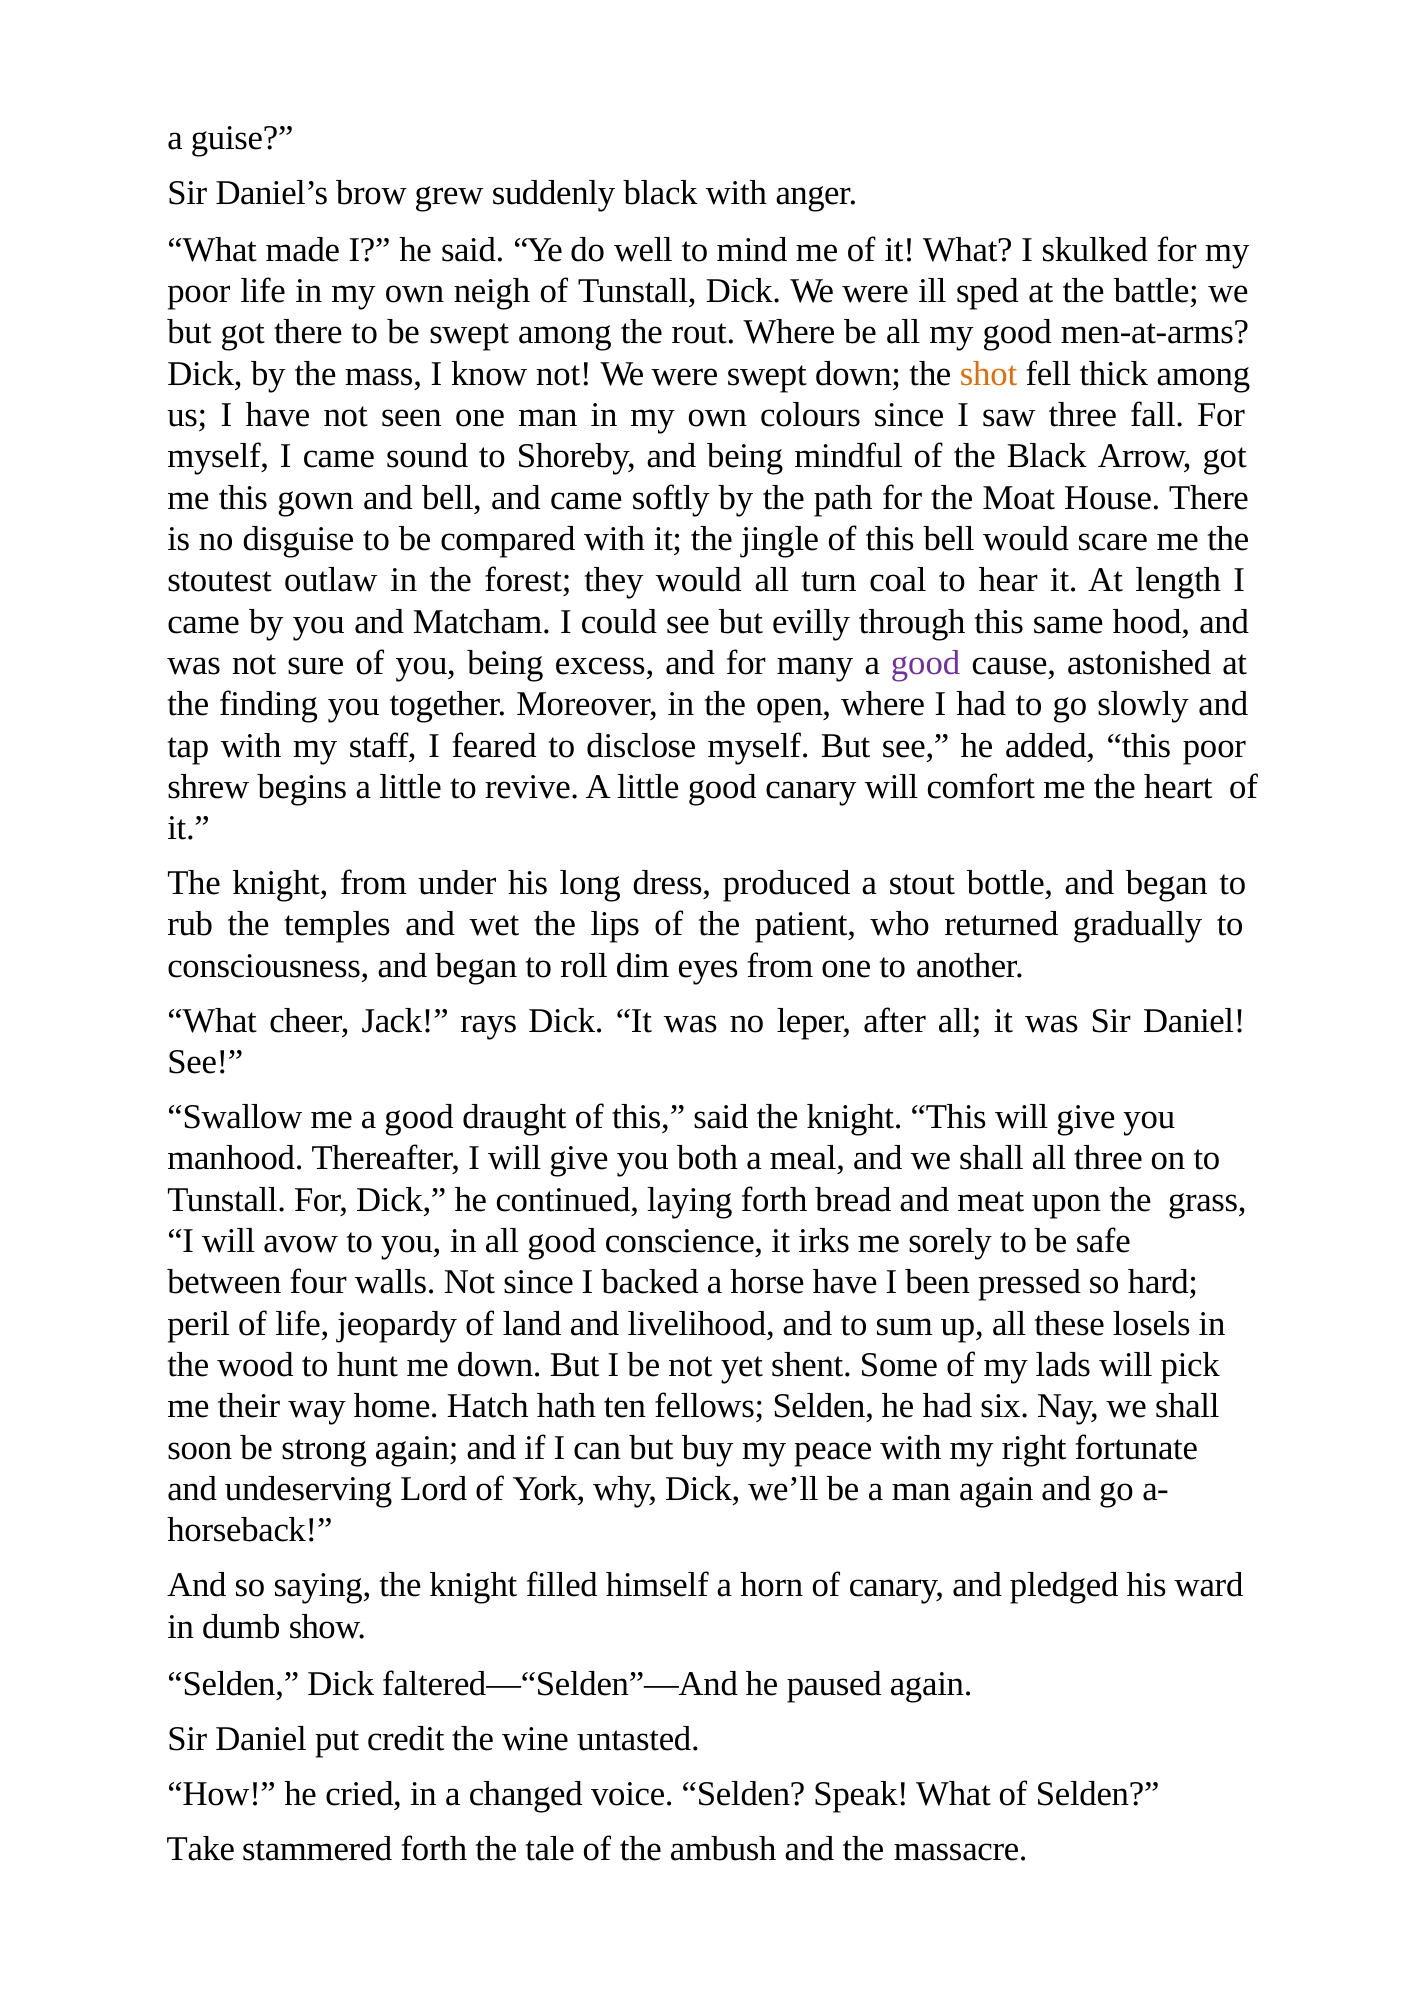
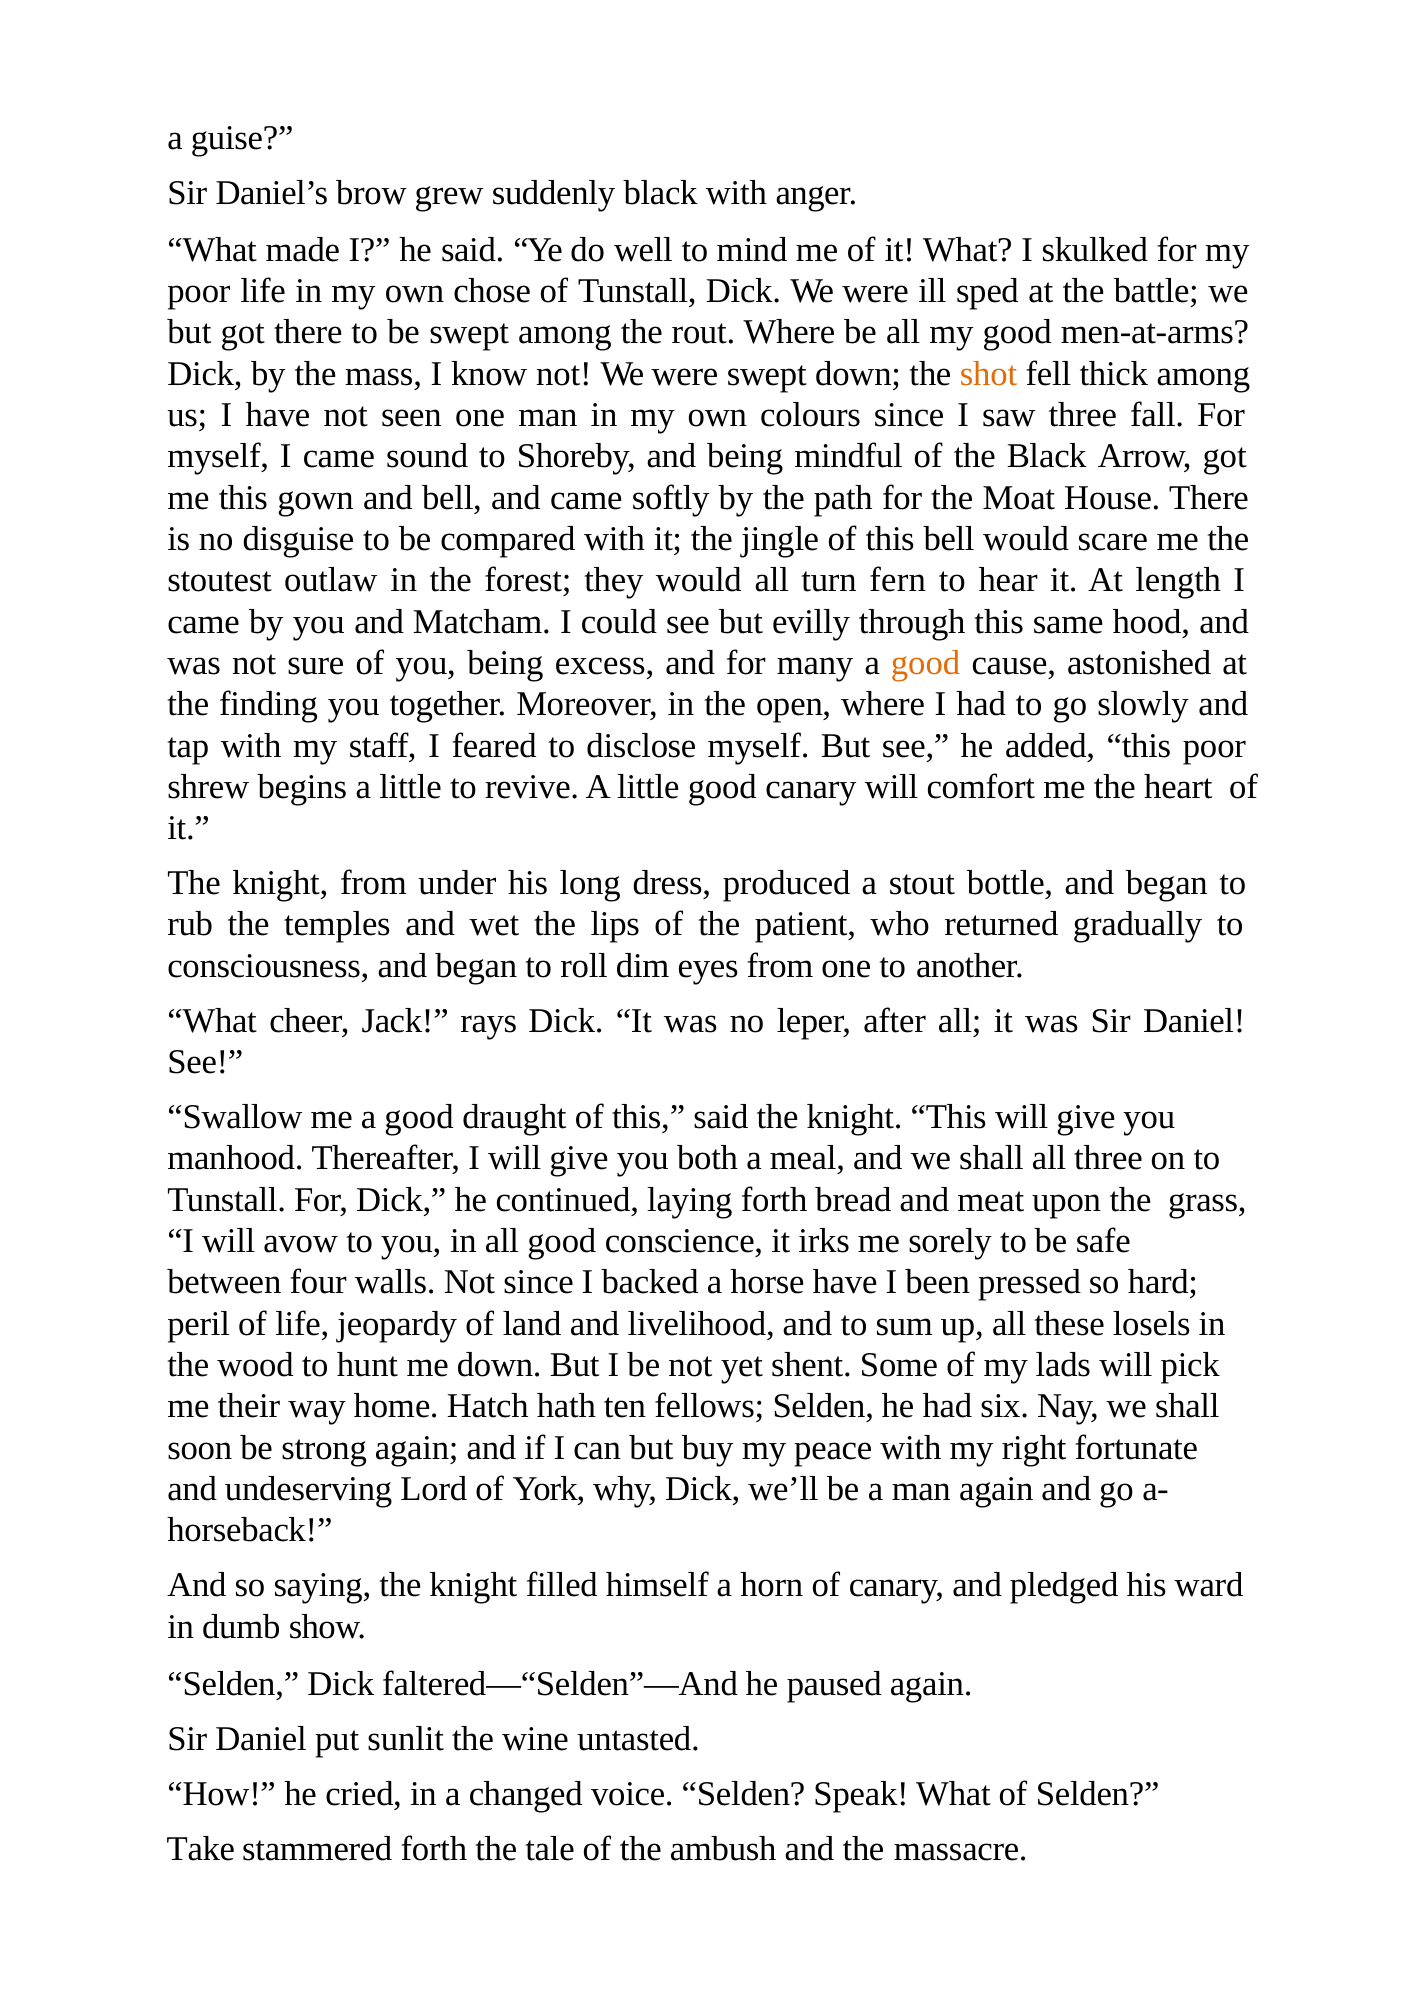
neigh: neigh -> chose
coal: coal -> fern
good at (926, 663) colour: purple -> orange
credit: credit -> sunlit
